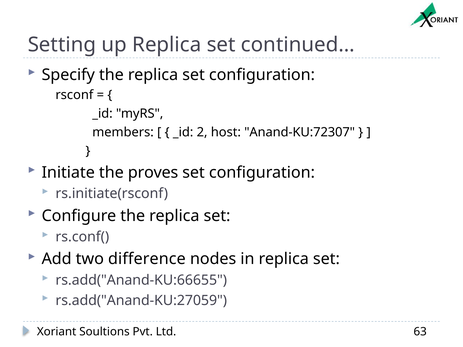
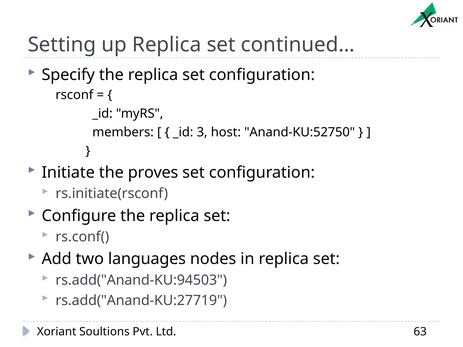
2: 2 -> 3
Anand-KU:72307: Anand-KU:72307 -> Anand-KU:52750
difference: difference -> languages
rs.add("Anand-KU:66655: rs.add("Anand-KU:66655 -> rs.add("Anand-KU:94503
rs.add("Anand-KU:27059: rs.add("Anand-KU:27059 -> rs.add("Anand-KU:27719
